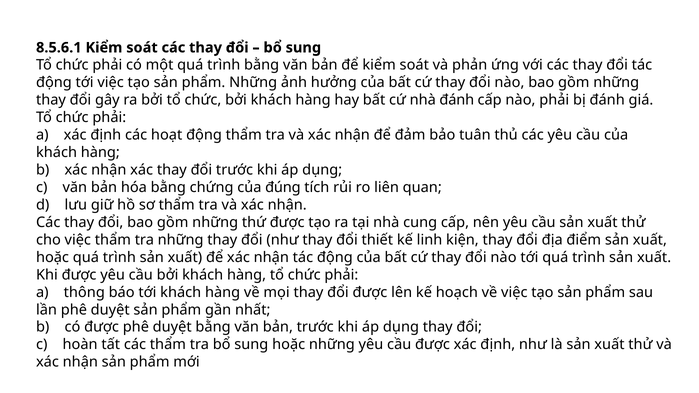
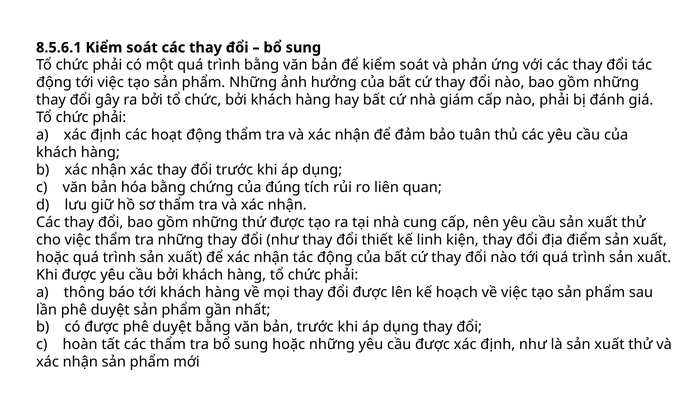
nhà đánh: đánh -> giám
